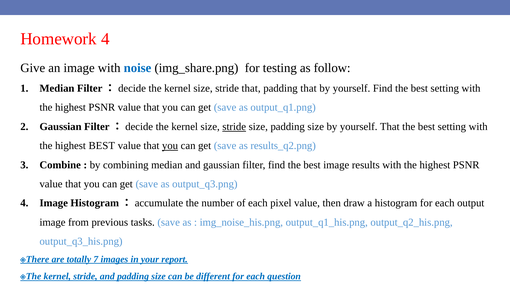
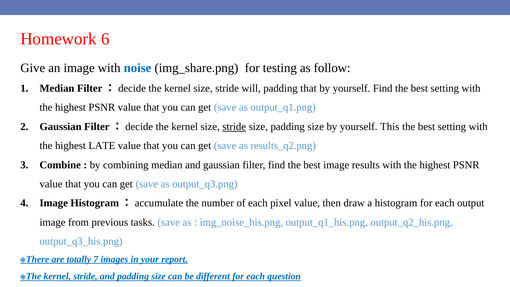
Homework 4: 4 -> 6
stride that: that -> will
yourself That: That -> This
highest BEST: BEST -> LATE
you at (170, 146) underline: present -> none
